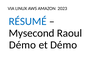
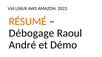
RÉSUMÉ colour: blue -> orange
Mysecond: Mysecond -> Débogage
Démo at (22, 45): Démo -> André
